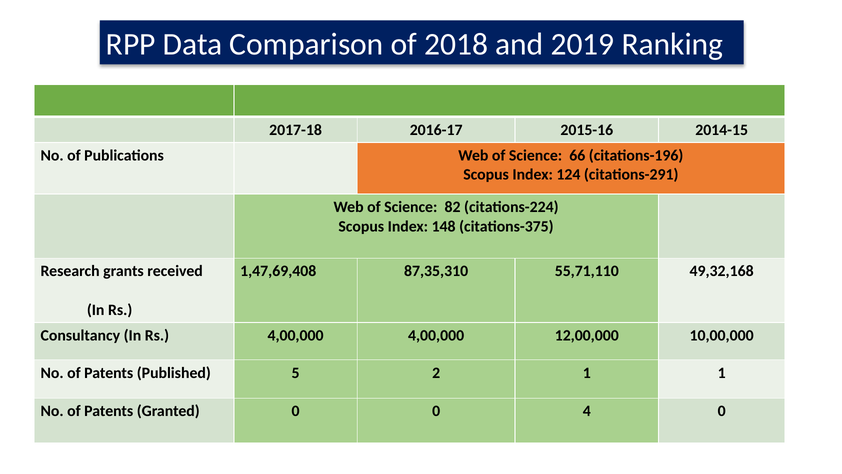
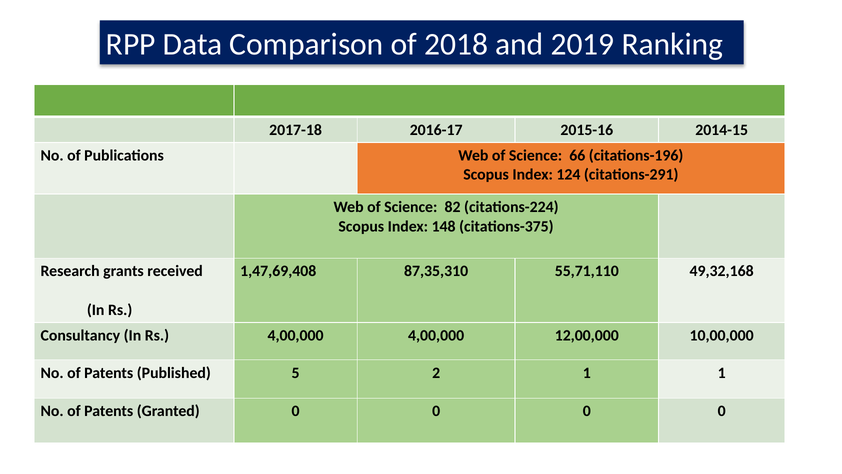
Granted 0 0 4: 4 -> 0
